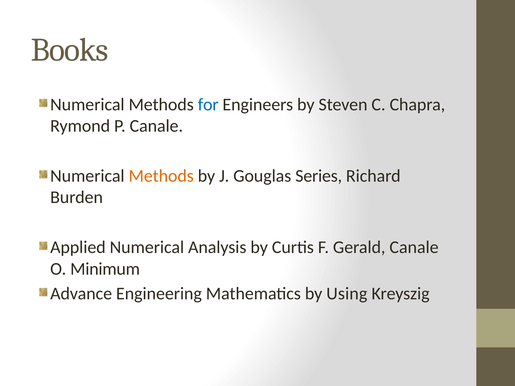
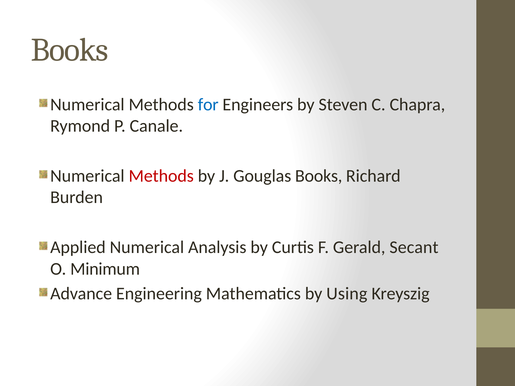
Methods at (161, 176) colour: orange -> red
Gouglas Series: Series -> Books
Gerald Canale: Canale -> Secant
